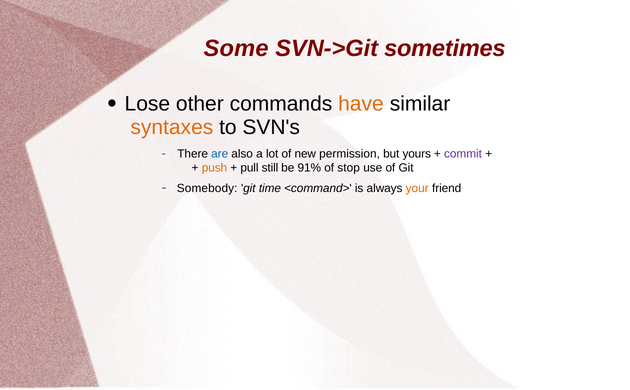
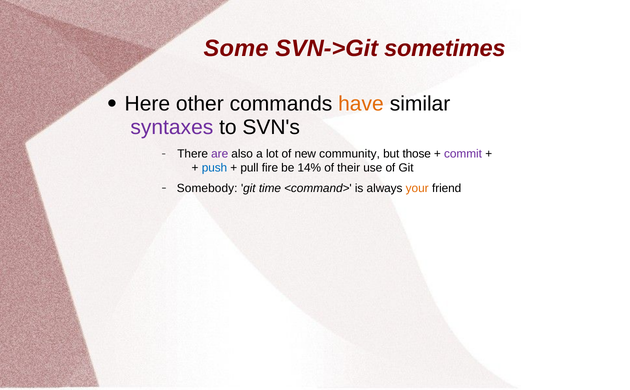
Lose: Lose -> Here
syntaxes colour: orange -> purple
are colour: blue -> purple
permission: permission -> community
yours: yours -> those
push colour: orange -> blue
still: still -> fire
91%: 91% -> 14%
stop: stop -> their
